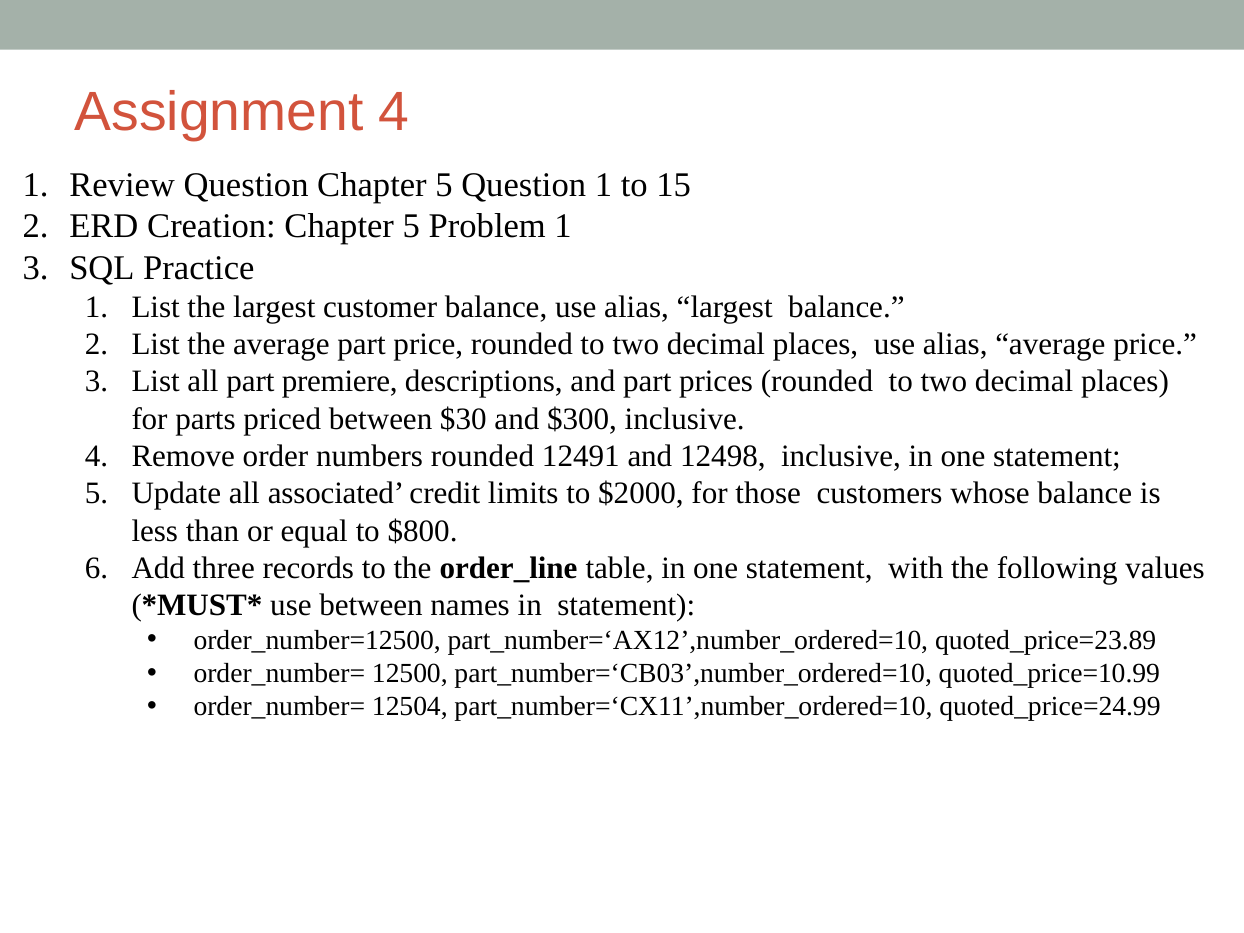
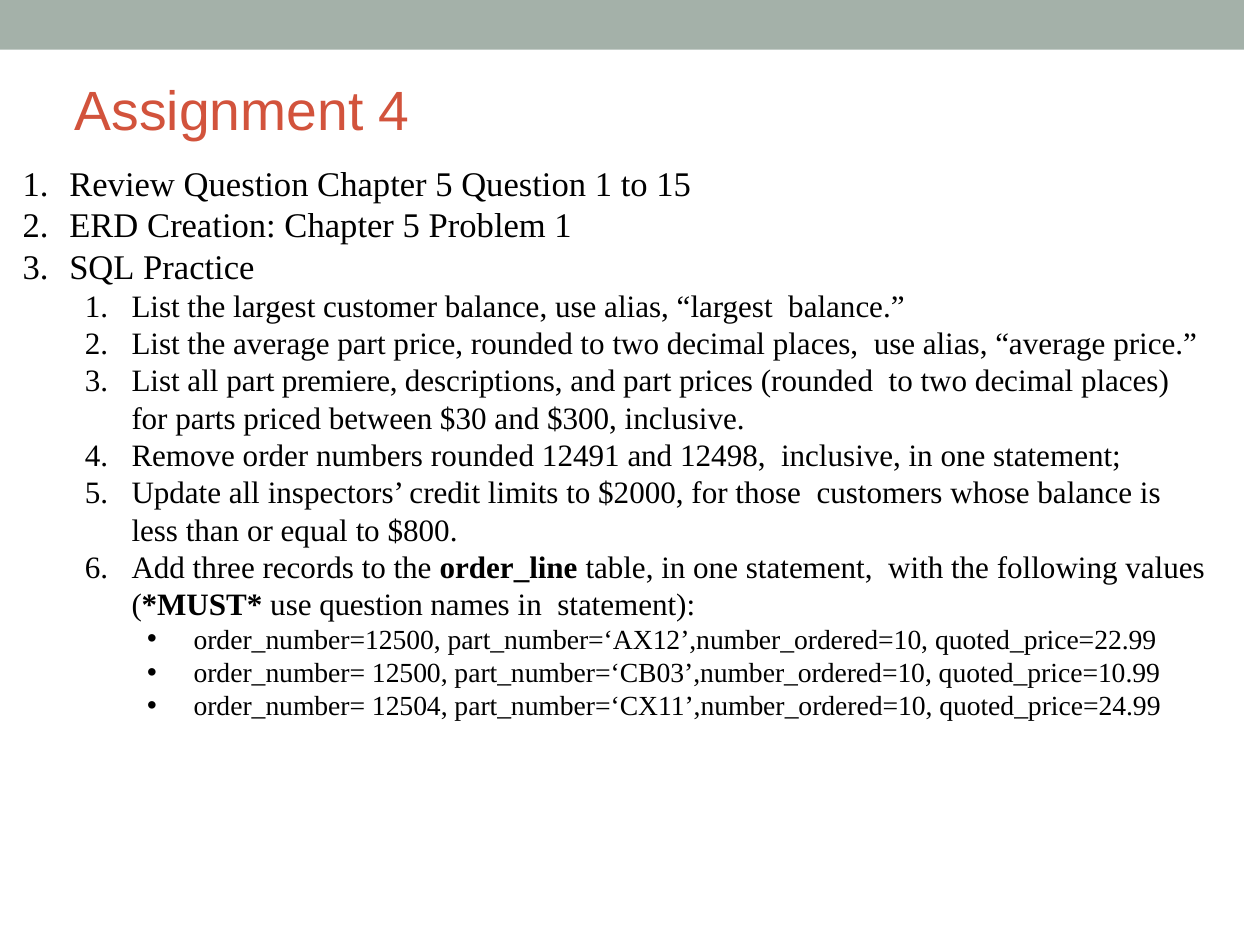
associated: associated -> inspectors
use between: between -> question
quoted_price=23.89: quoted_price=23.89 -> quoted_price=22.99
